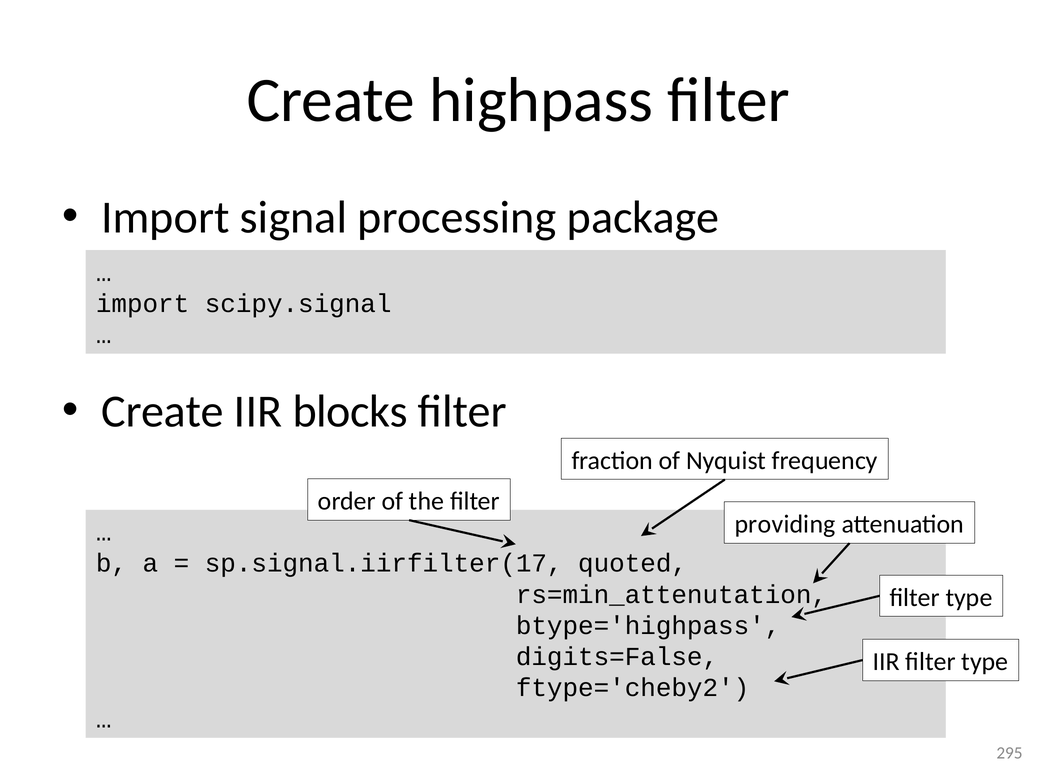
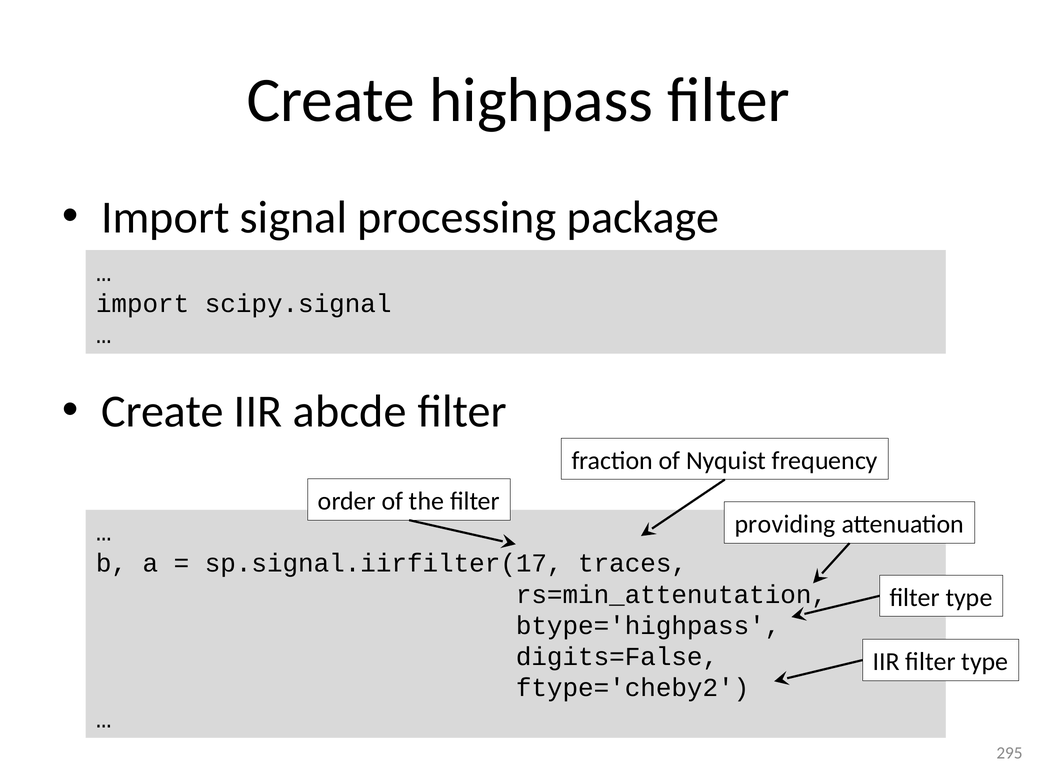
blocks: blocks -> abcde
quoted: quoted -> traces
